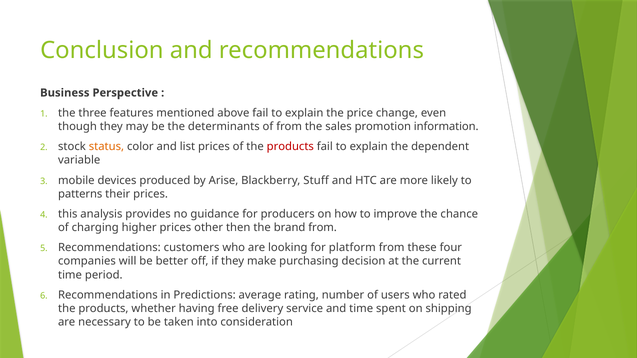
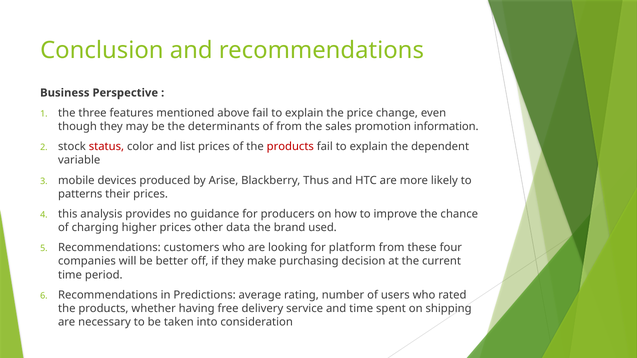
status colour: orange -> red
Stuff: Stuff -> Thus
then: then -> data
brand from: from -> used
